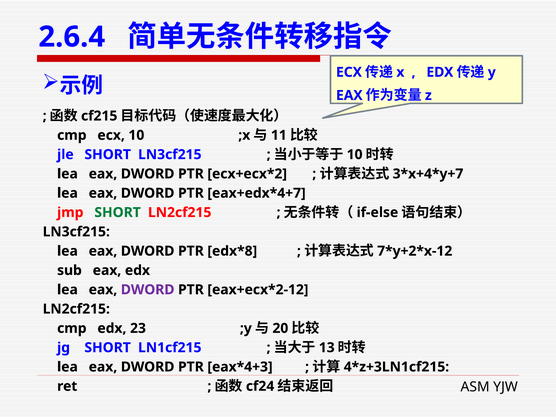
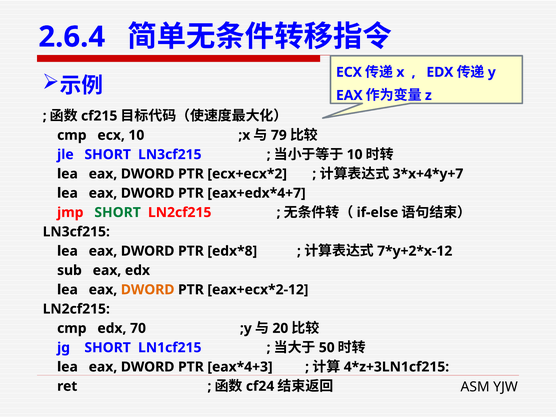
11: 11 -> 79
DWORD at (148, 290) colour: purple -> orange
23: 23 -> 70
13: 13 -> 50
